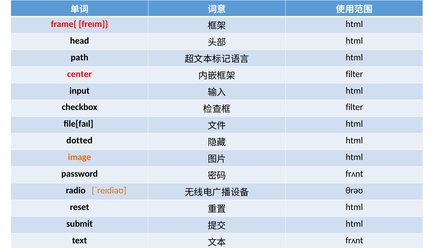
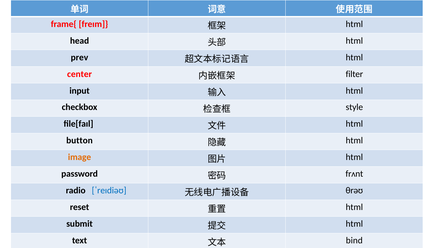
path: path -> prev
filter at (354, 107): filter -> style
dotted: dotted -> button
ˈreɪdiəʊ colour: orange -> blue
frʌnt at (354, 240): frʌnt -> bind
